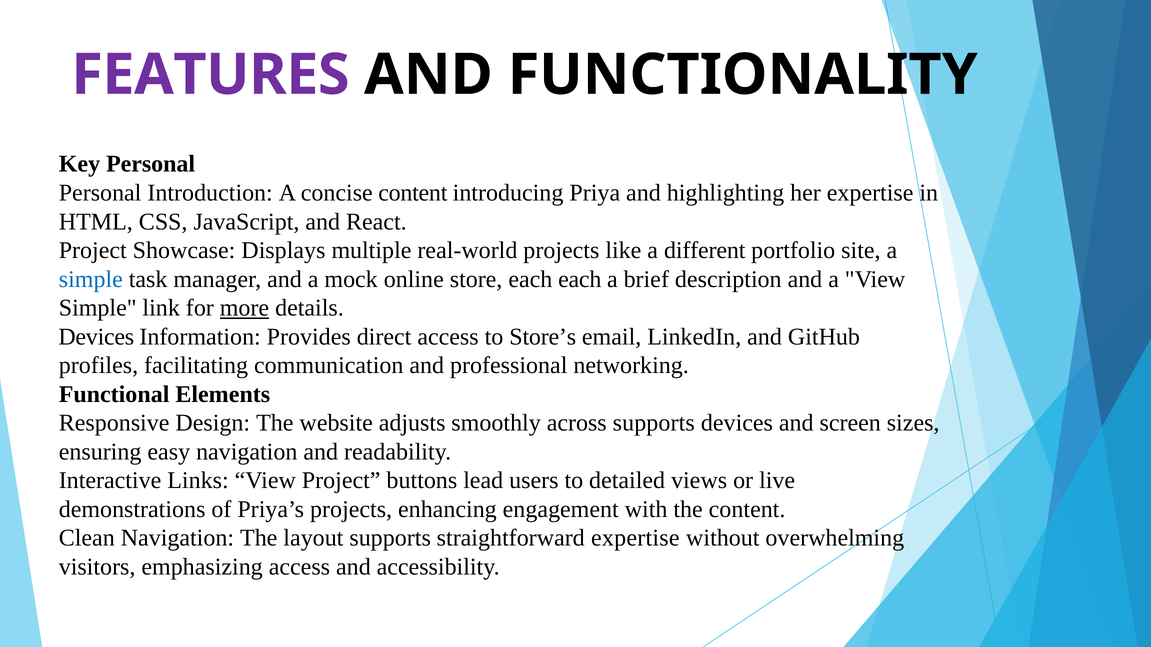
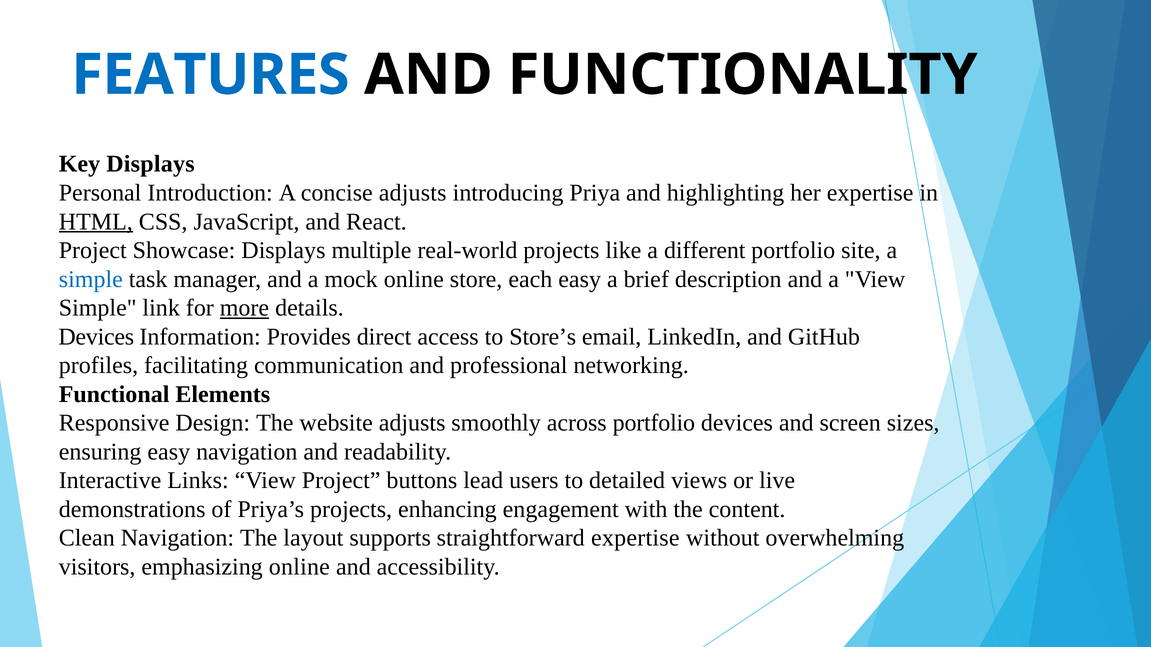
FEATURES colour: purple -> blue
Key Personal: Personal -> Displays
concise content: content -> adjusts
HTML underline: none -> present
each each: each -> easy
across supports: supports -> portfolio
emphasizing access: access -> online
